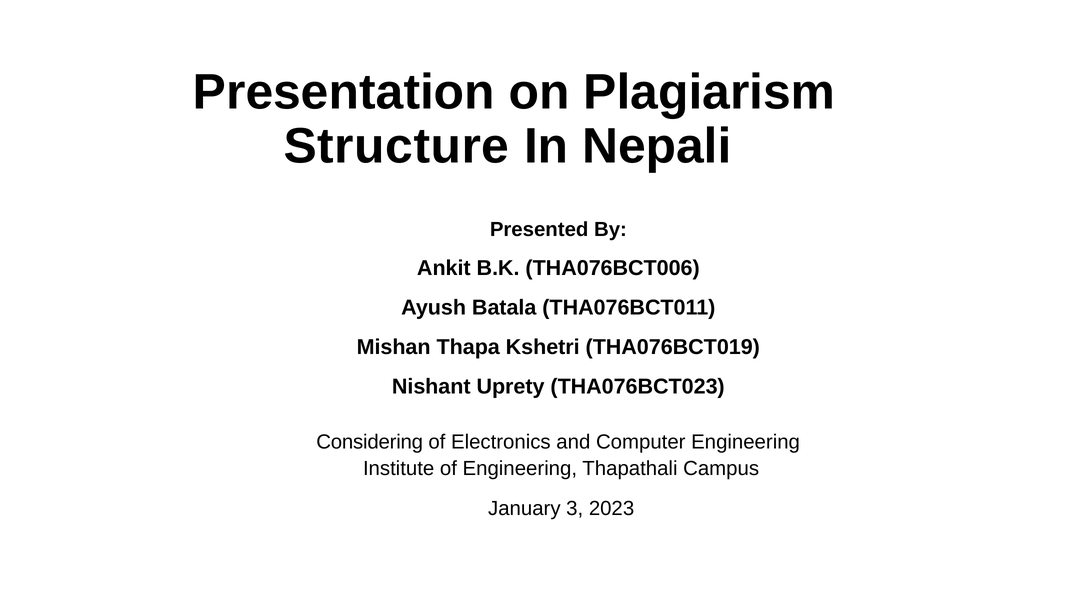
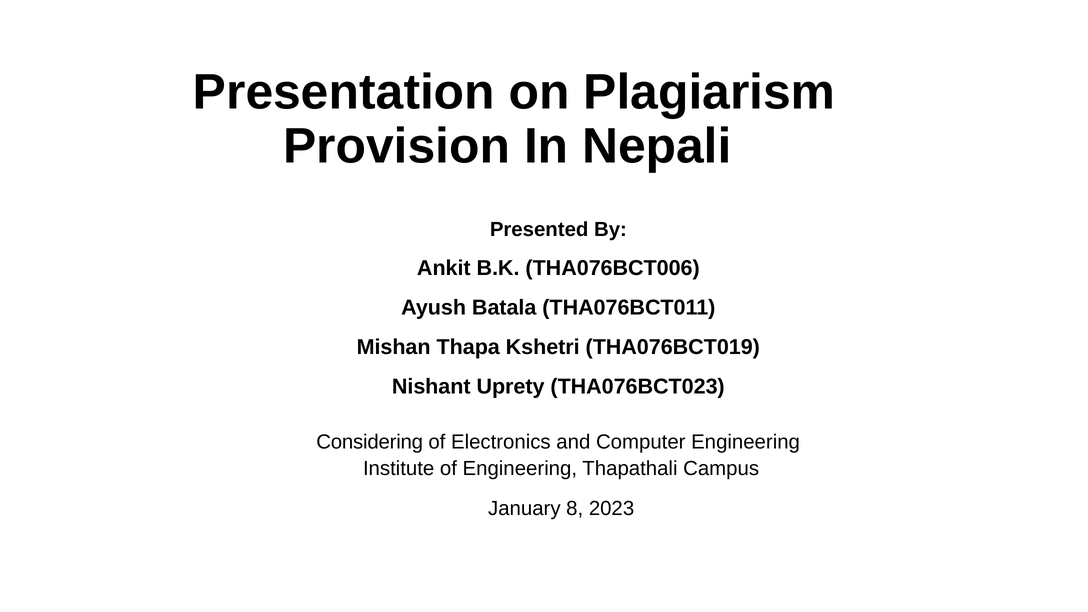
Structure: Structure -> Provision
3: 3 -> 8
